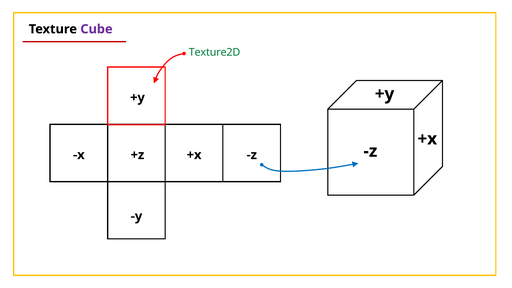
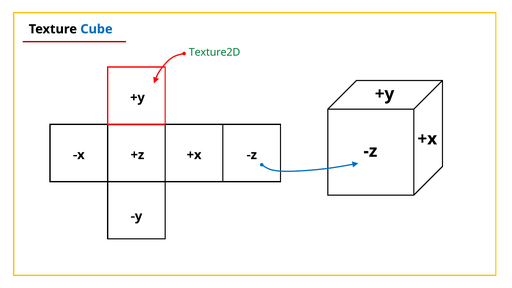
Cube colour: purple -> blue
